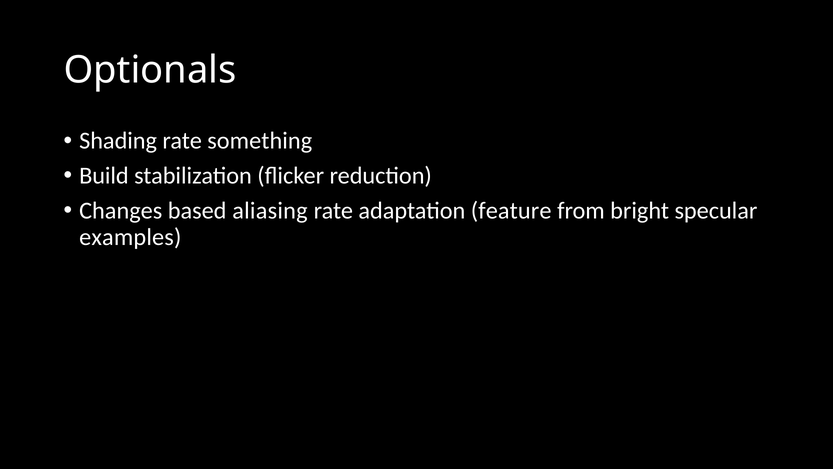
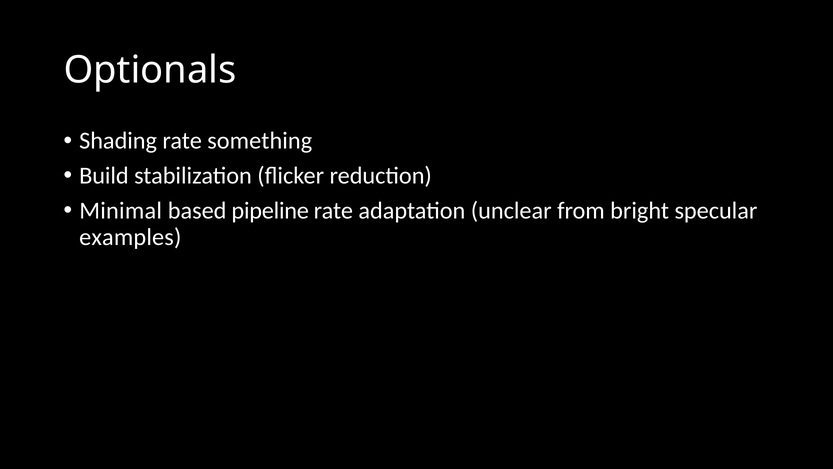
Changes: Changes -> Minimal
aliasing: aliasing -> pipeline
feature: feature -> unclear
